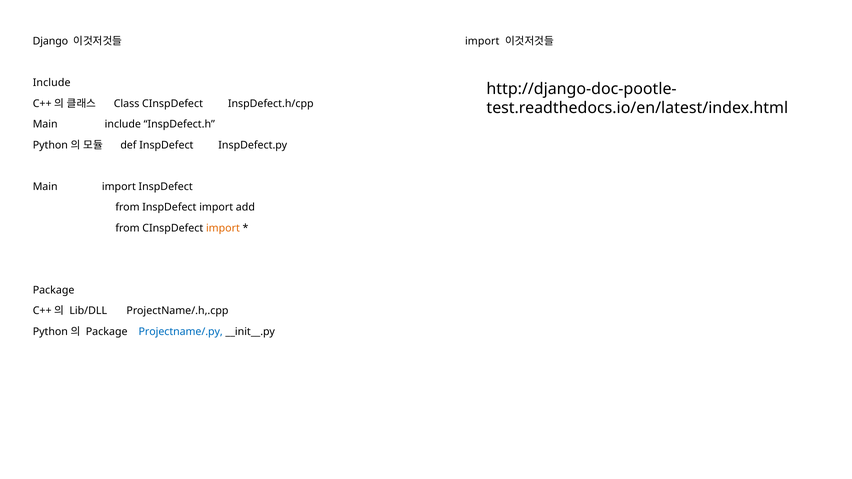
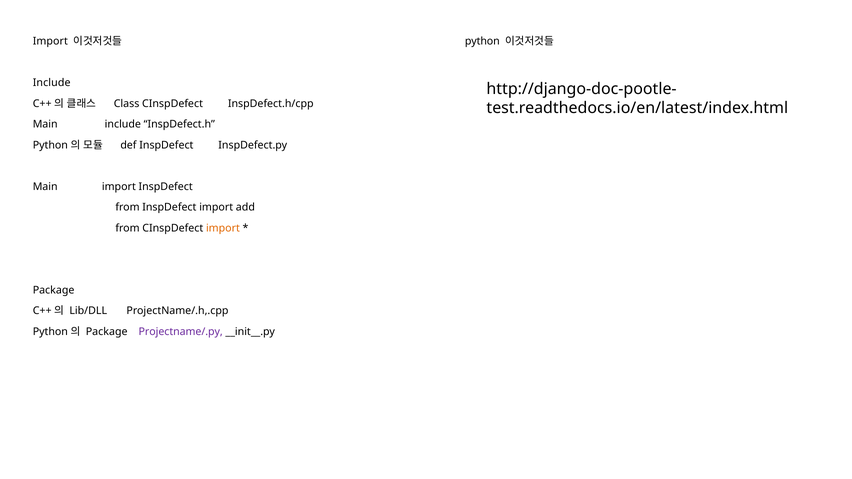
Django at (50, 41): Django -> Import
import at (482, 41): import -> python
Projectname/.py colour: blue -> purple
